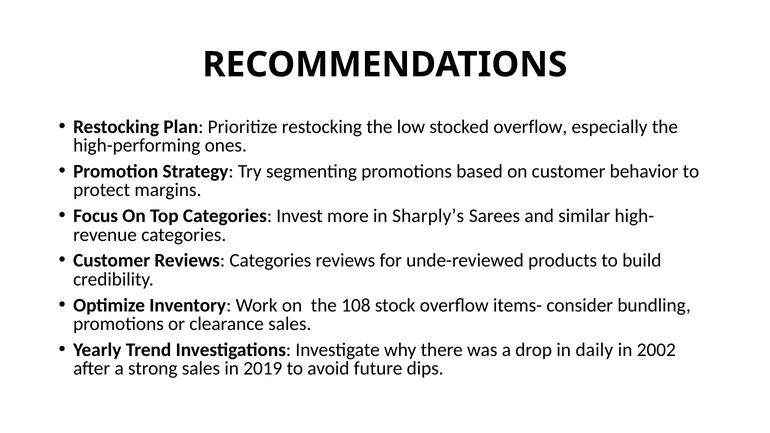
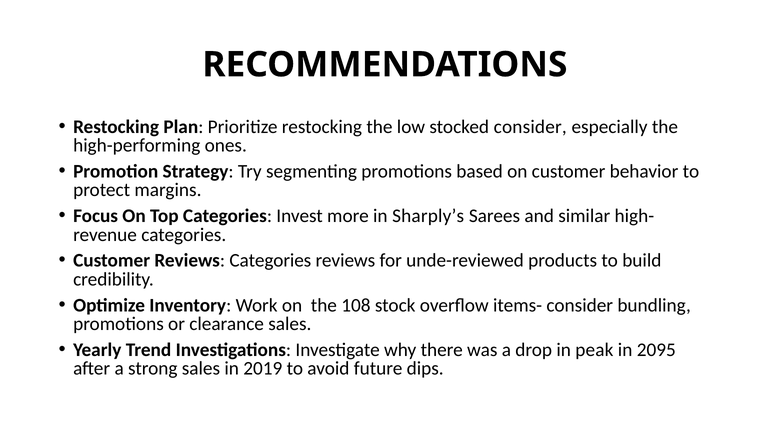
stocked overflow: overflow -> consider
daily: daily -> peak
2002: 2002 -> 2095
